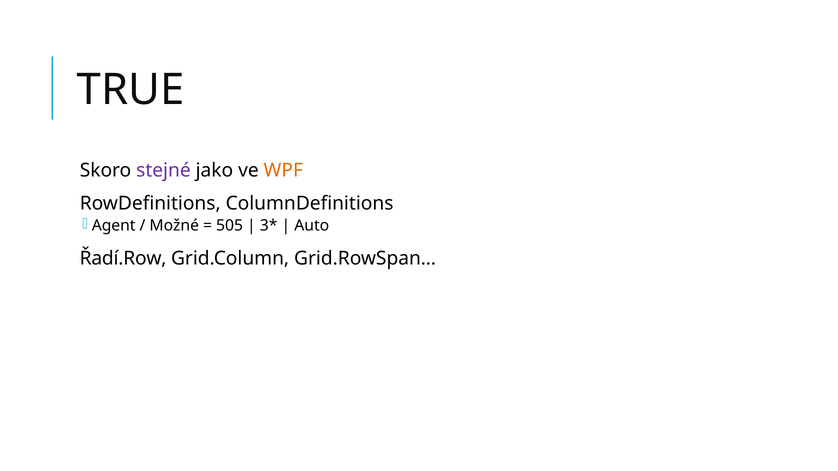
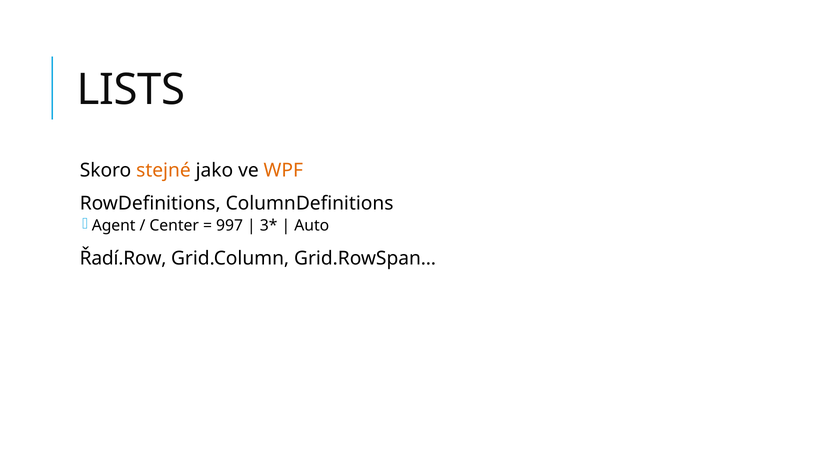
TRUE: TRUE -> LISTS
stejné colour: purple -> orange
Možné: Možné -> Center
505: 505 -> 997
